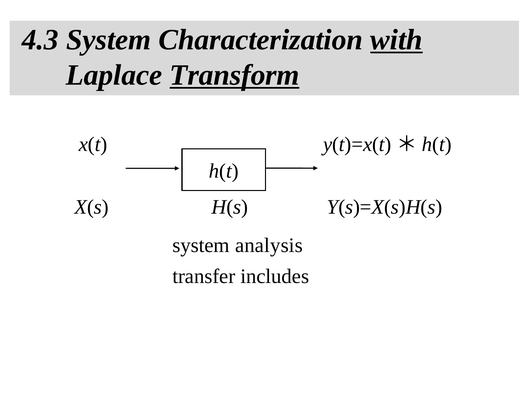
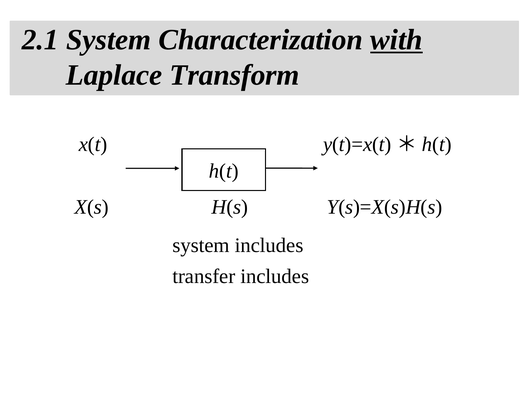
4.3: 4.3 -> 2.1
Transform underline: present -> none
system analysis: analysis -> includes
